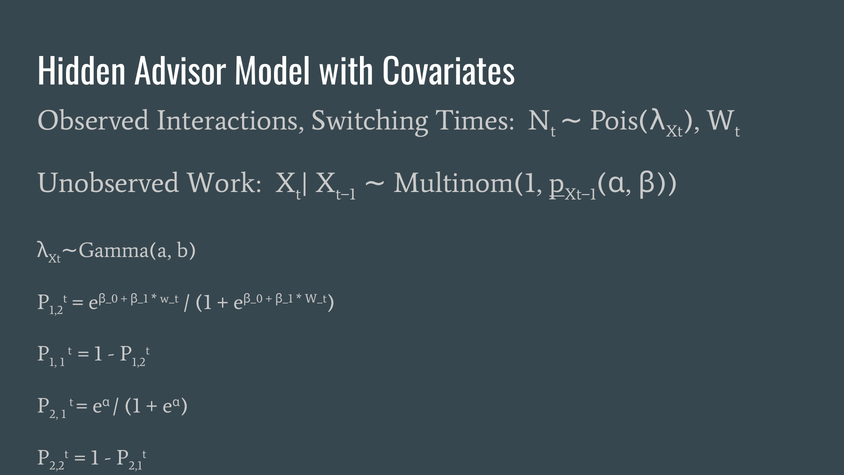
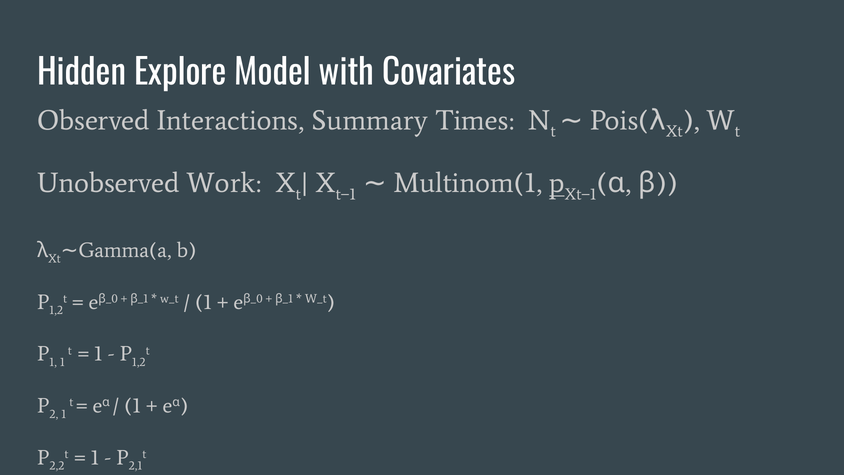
Advisor: Advisor -> Explore
Switching: Switching -> Summary
